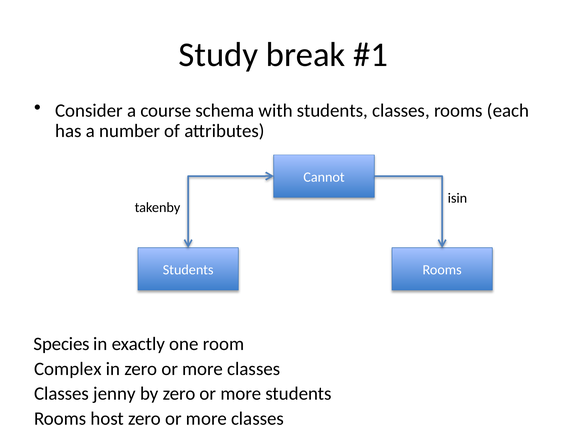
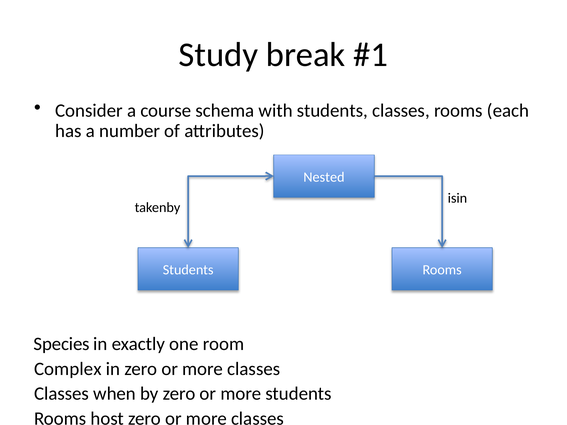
Cannot: Cannot -> Nested
jenny: jenny -> when
